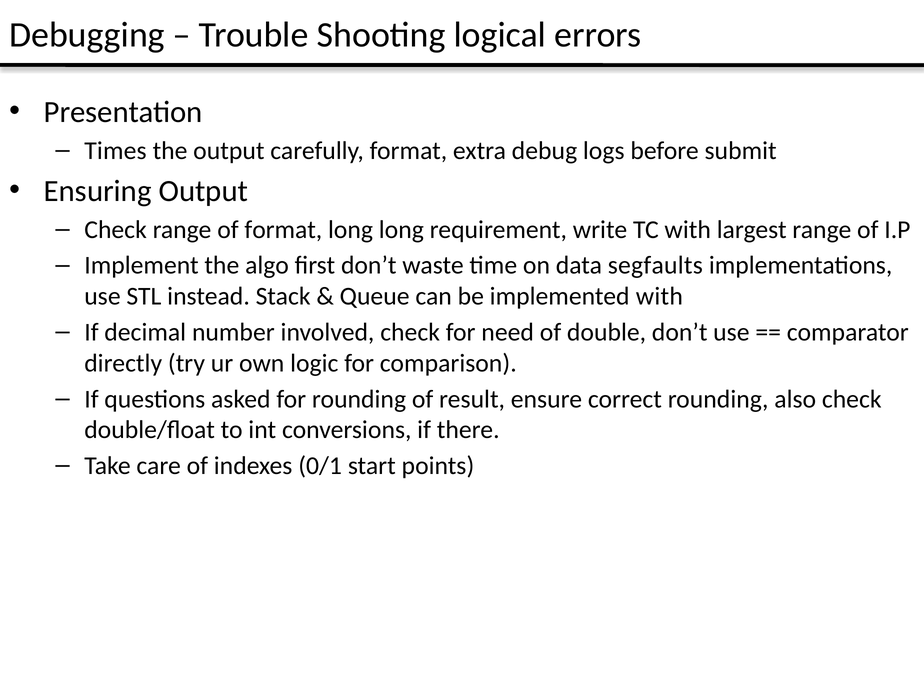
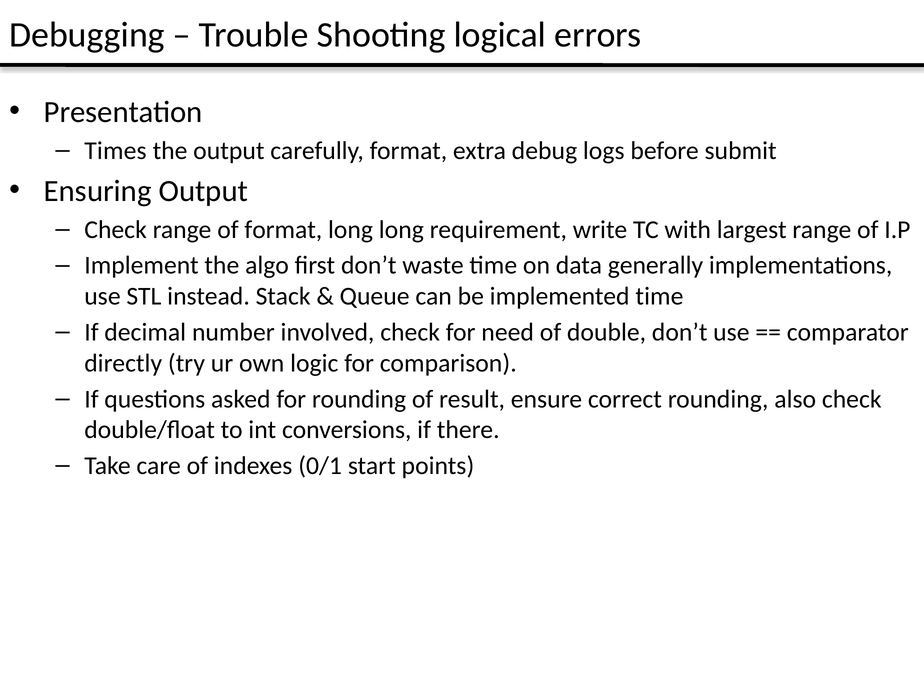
segfaults: segfaults -> generally
implemented with: with -> time
